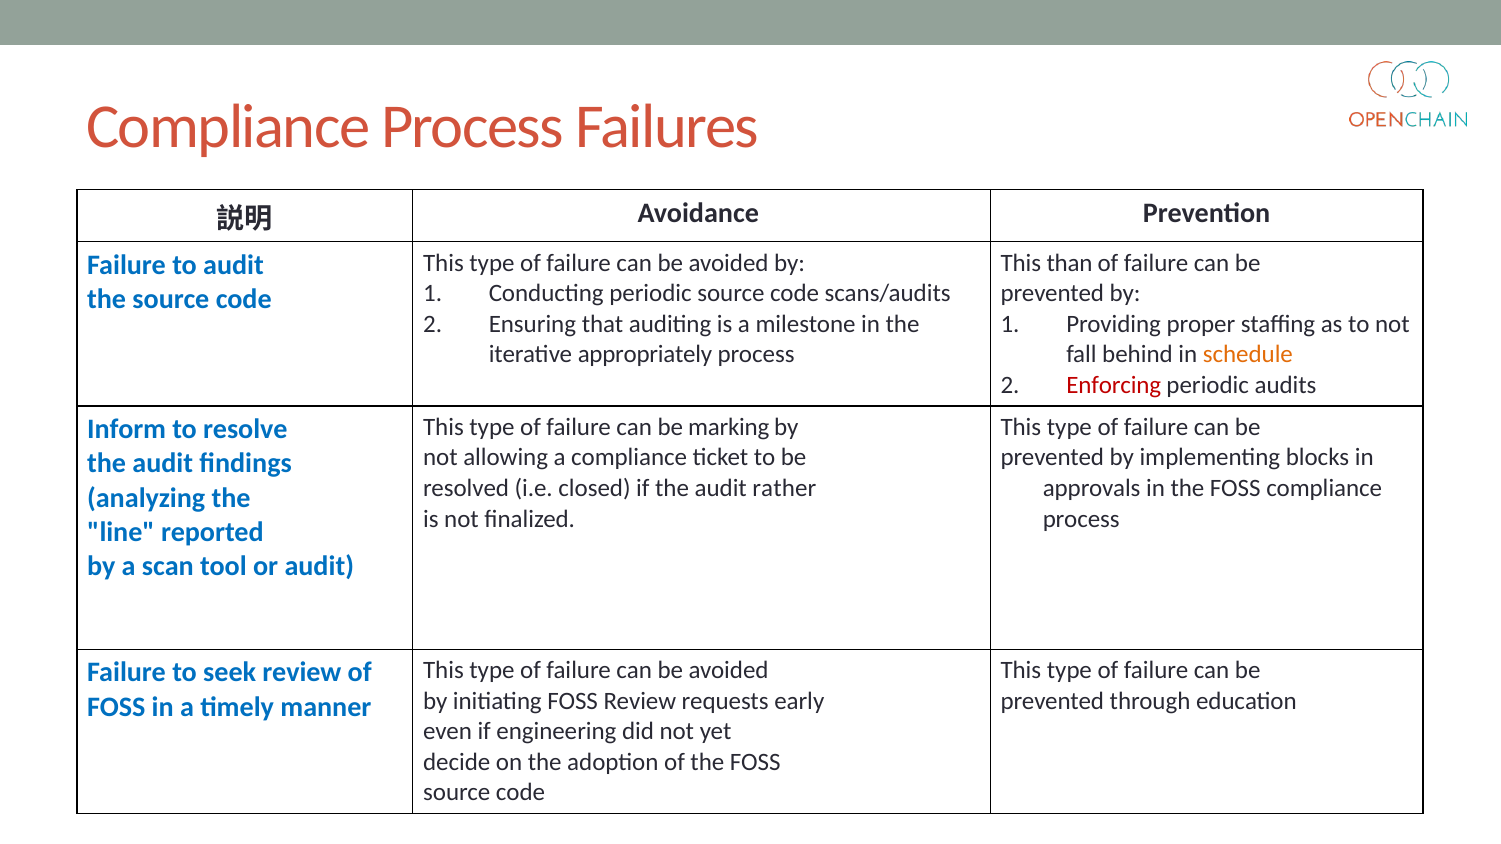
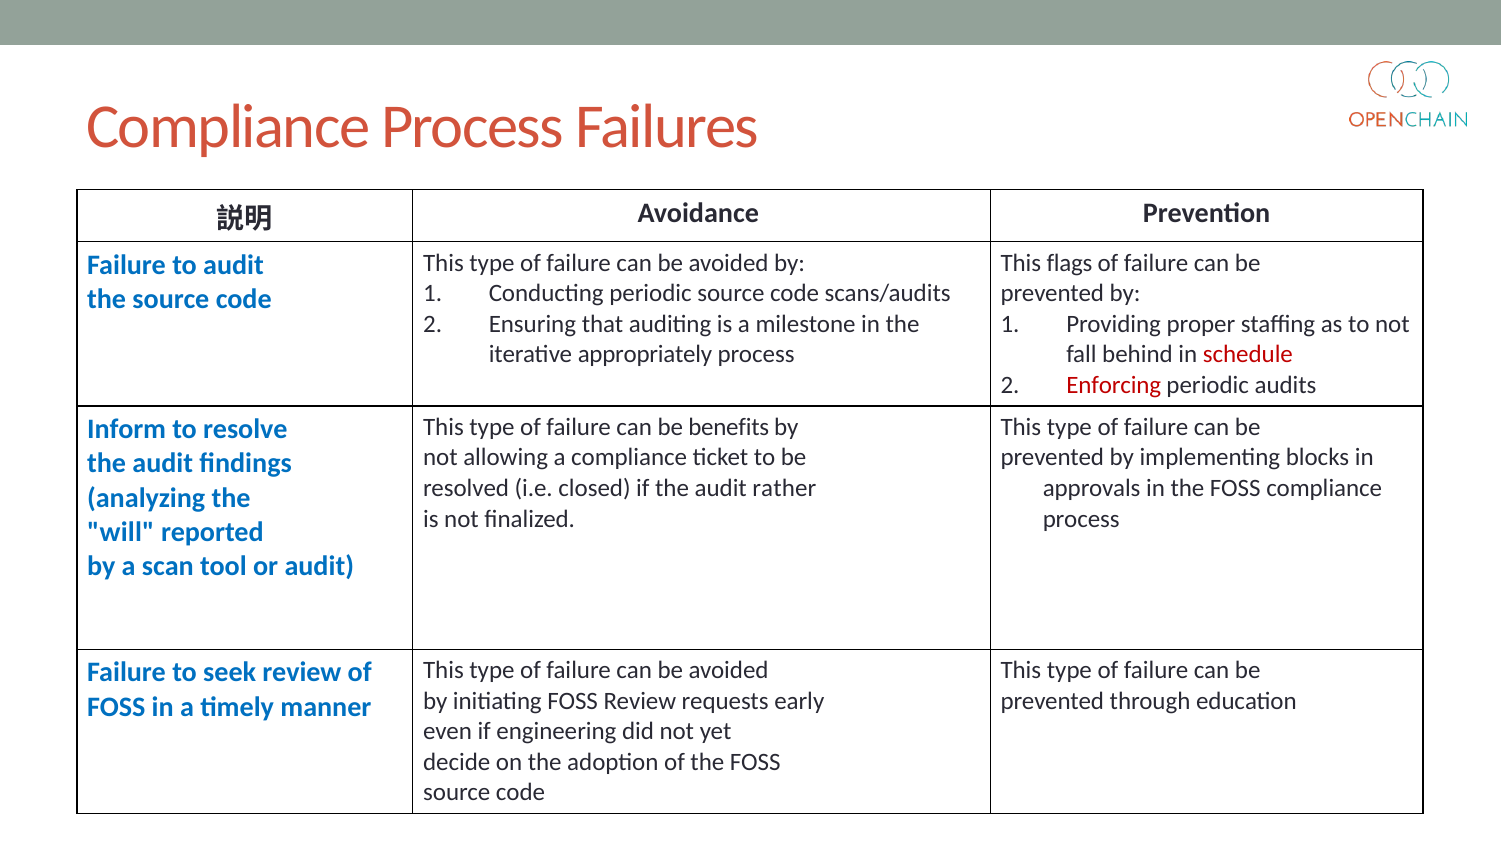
than: than -> flags
schedule colour: orange -> red
marking: marking -> benefits
line: line -> will
